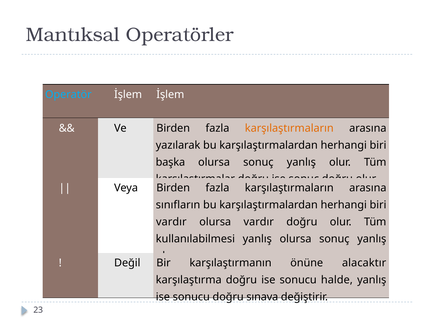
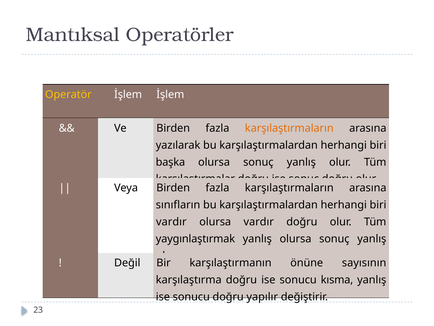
Operatör colour: light blue -> yellow
kullanılabilmesi: kullanılabilmesi -> yaygınlaştırmak
alacaktır: alacaktır -> sayısının
halde: halde -> kısma
sınava: sınava -> yapılır
